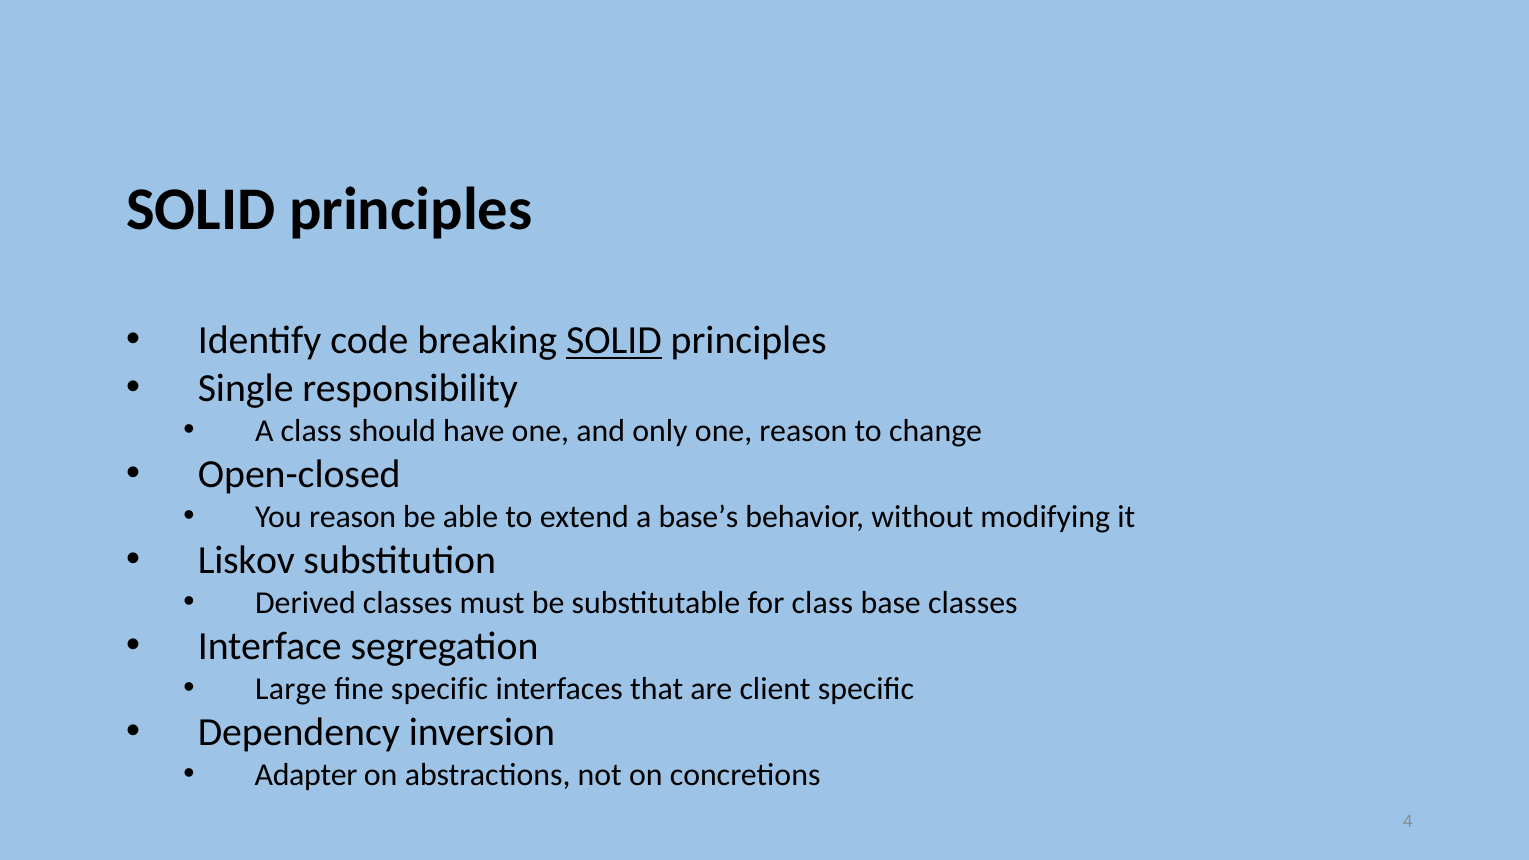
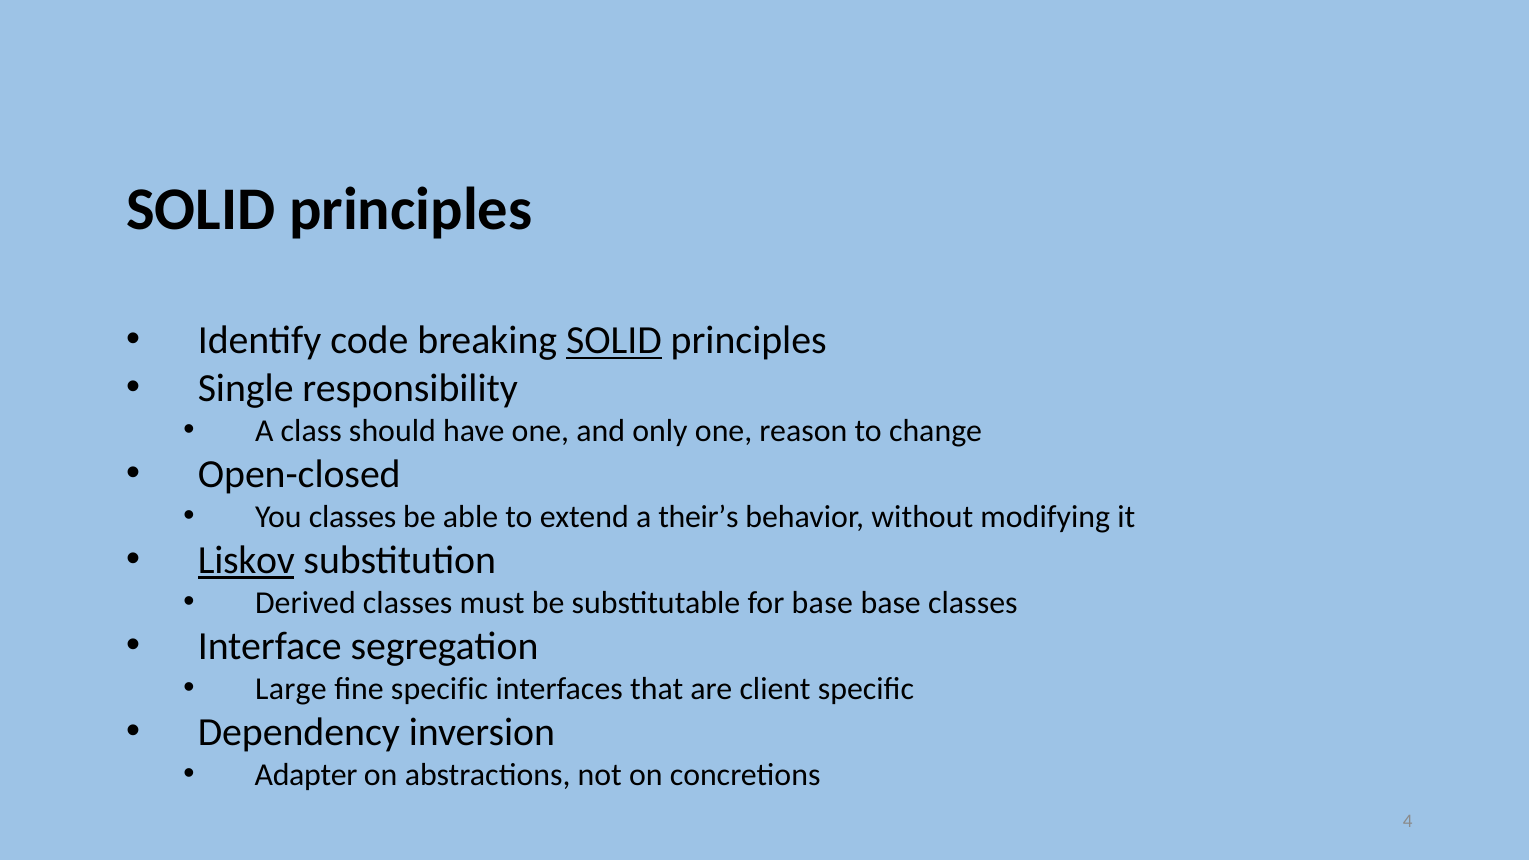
You reason: reason -> classes
base’s: base’s -> their’s
Liskov underline: none -> present
for class: class -> base
